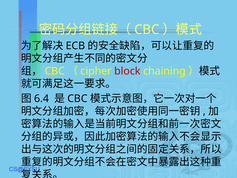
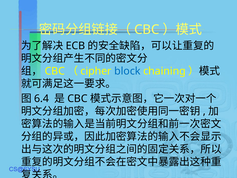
block colour: red -> blue
